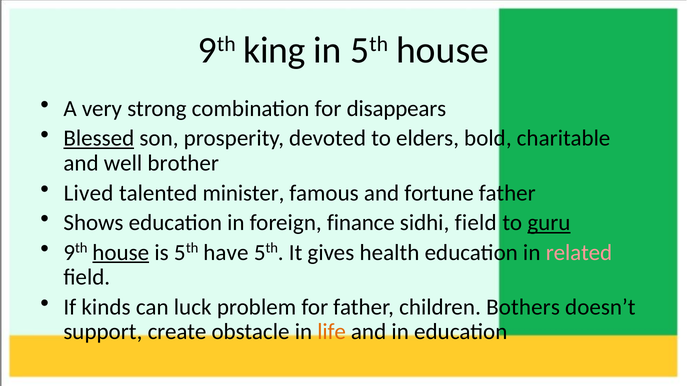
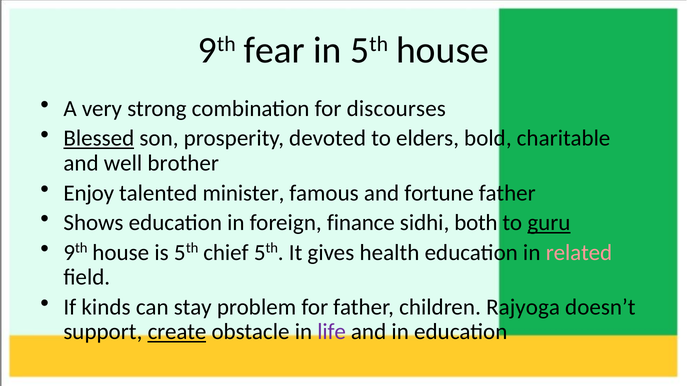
king: king -> fear
disappears: disappears -> discourses
Lived: Lived -> Enjoy
sidhi field: field -> both
house at (121, 252) underline: present -> none
have: have -> chief
luck: luck -> stay
Bothers: Bothers -> Rajyoga
create underline: none -> present
life colour: orange -> purple
